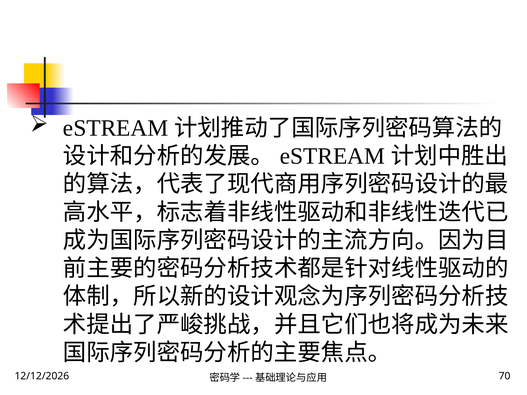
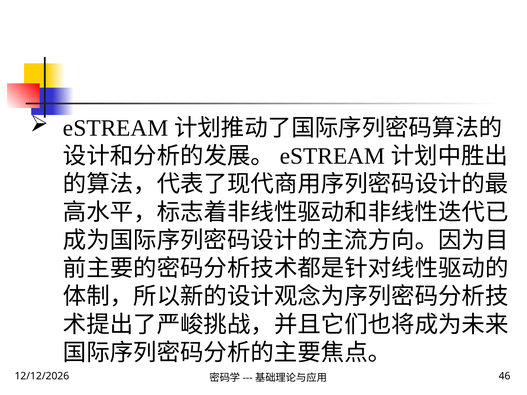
70: 70 -> 46
